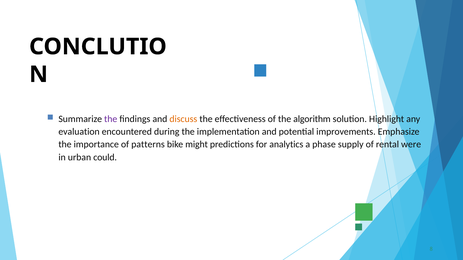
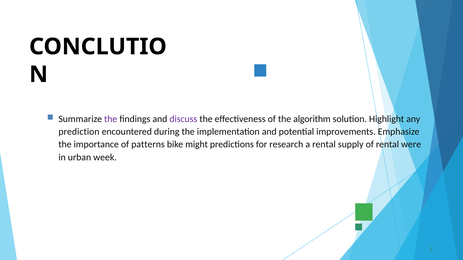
discuss colour: orange -> purple
evaluation: evaluation -> prediction
analytics: analytics -> research
a phase: phase -> rental
could: could -> week
